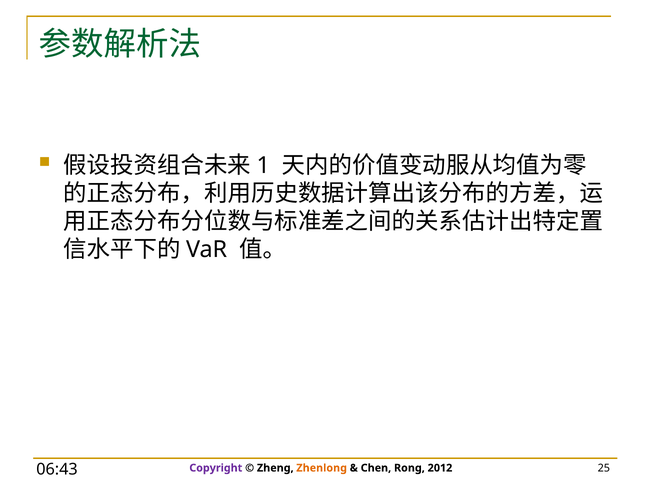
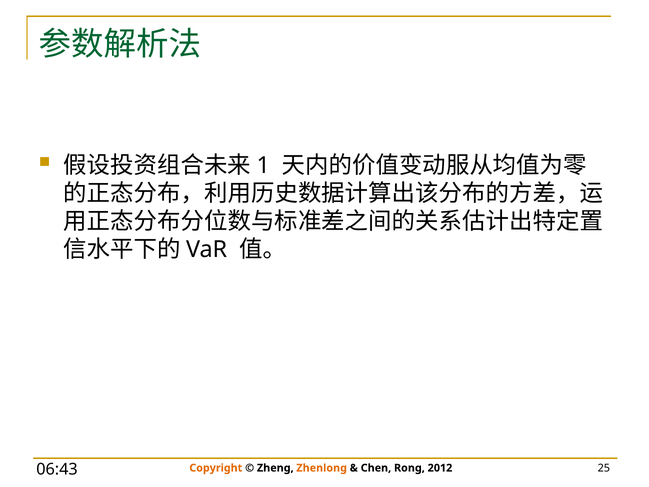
Copyright colour: purple -> orange
